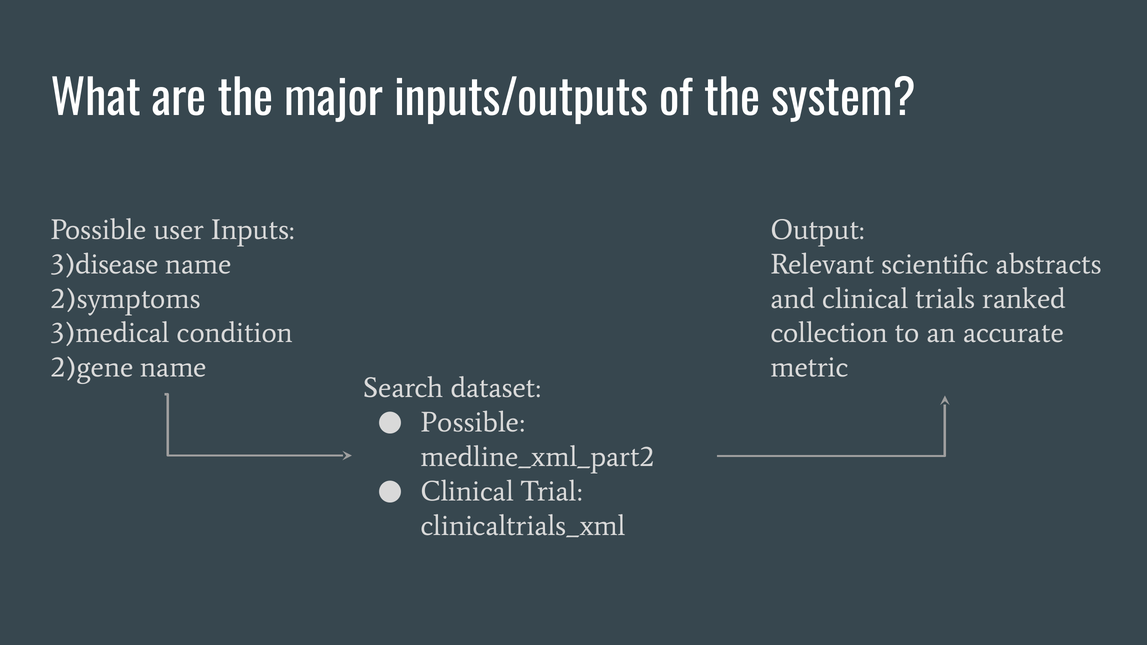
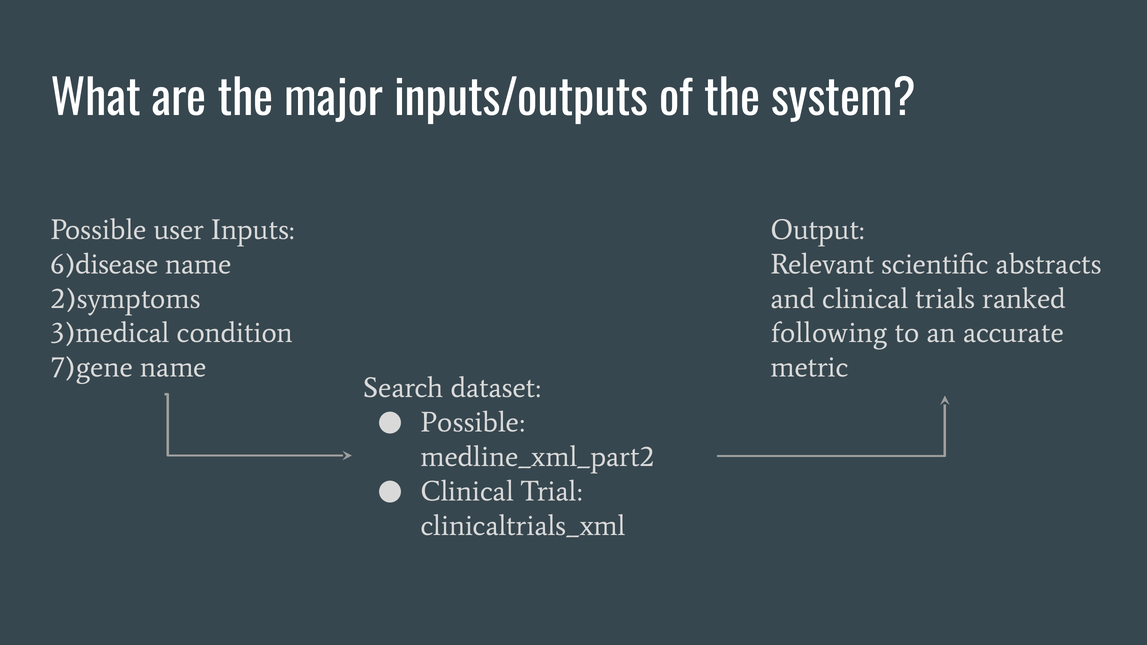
3)disease: 3)disease -> 6)disease
collection: collection -> following
2)gene: 2)gene -> 7)gene
